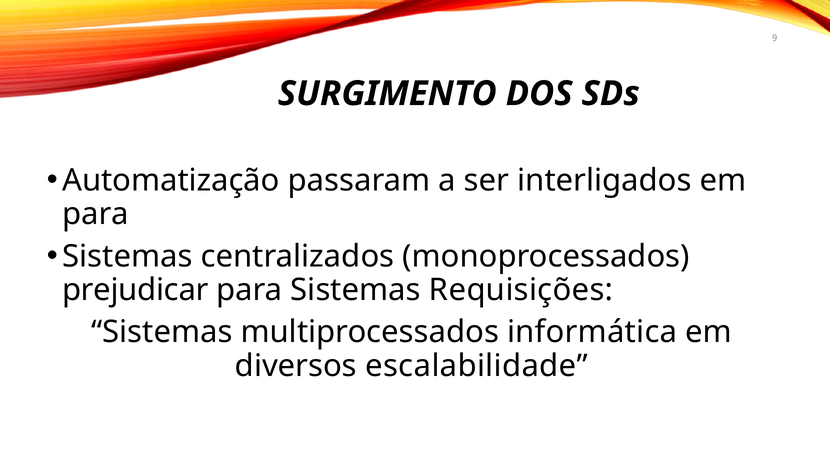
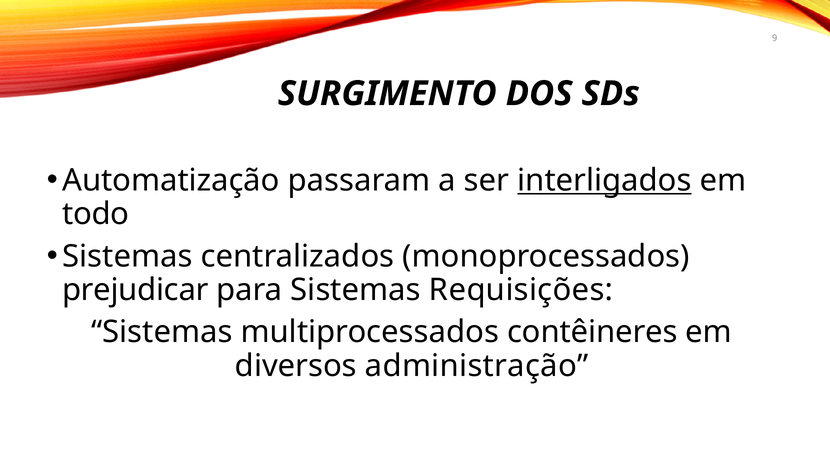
interligados underline: none -> present
para at (96, 214): para -> todo
informática: informática -> contêineres
escalabilidade: escalabilidade -> administração
